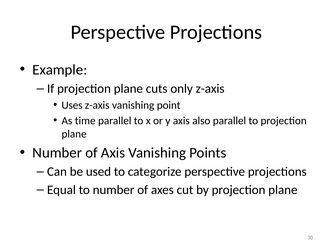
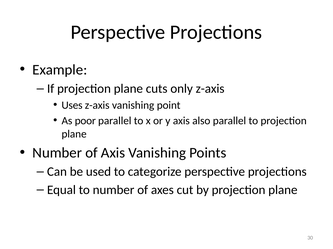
time: time -> poor
